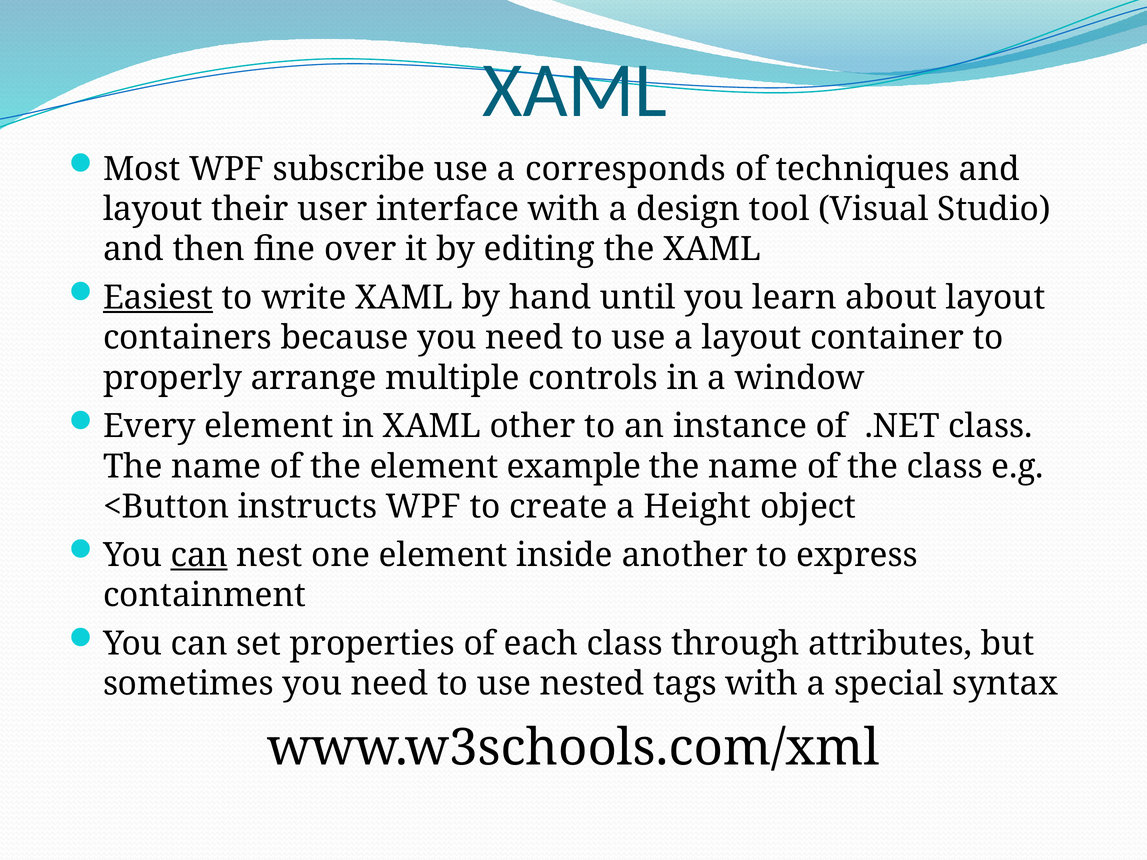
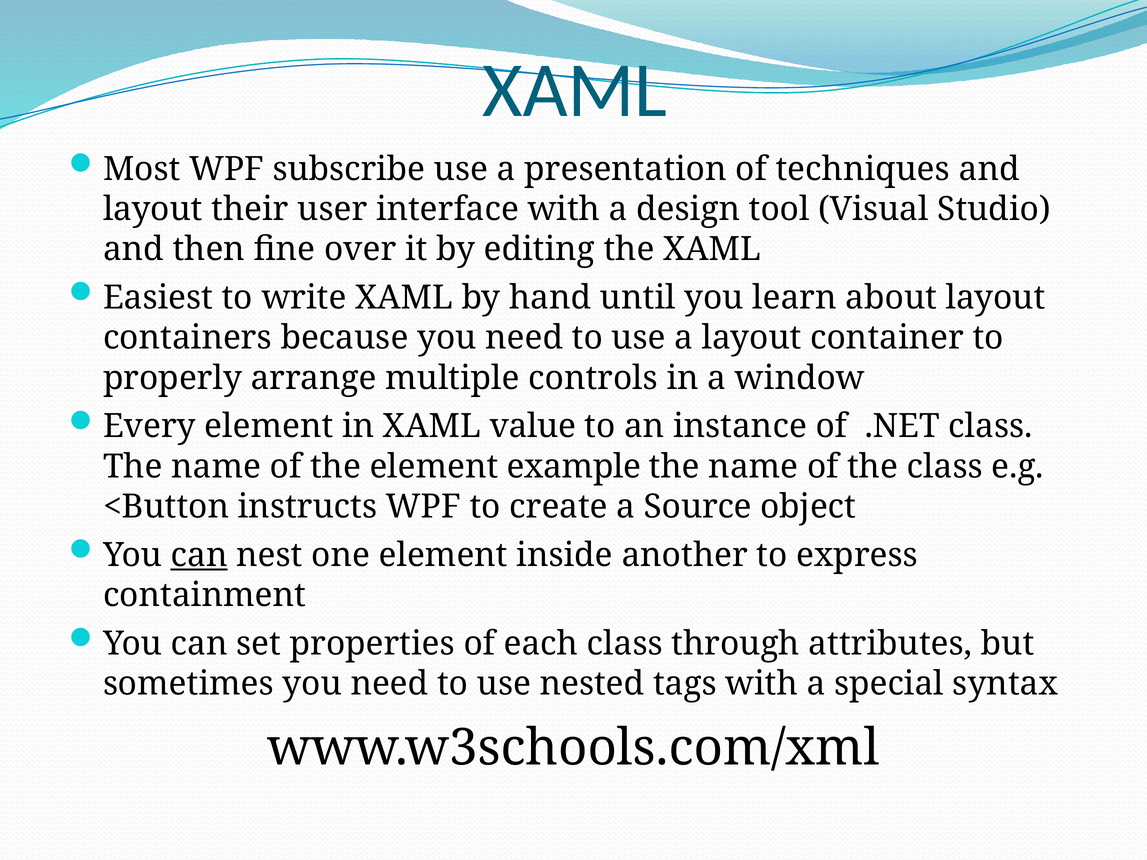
corresponds: corresponds -> presentation
Easiest underline: present -> none
other: other -> value
Height: Height -> Source
